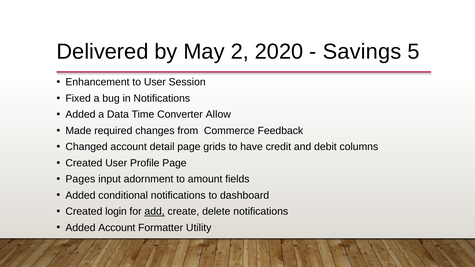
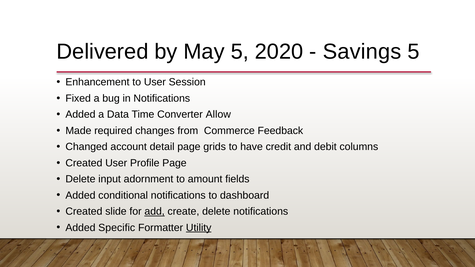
May 2: 2 -> 5
Pages at (80, 179): Pages -> Delete
login: login -> slide
Added Account: Account -> Specific
Utility underline: none -> present
